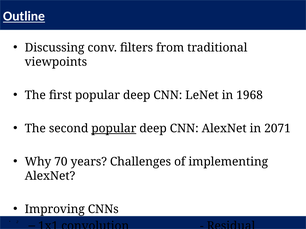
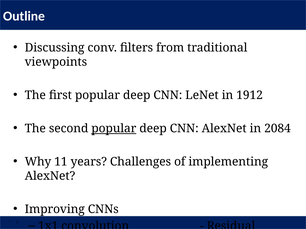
Outline underline: present -> none
1968: 1968 -> 1912
2071: 2071 -> 2084
70: 70 -> 11
